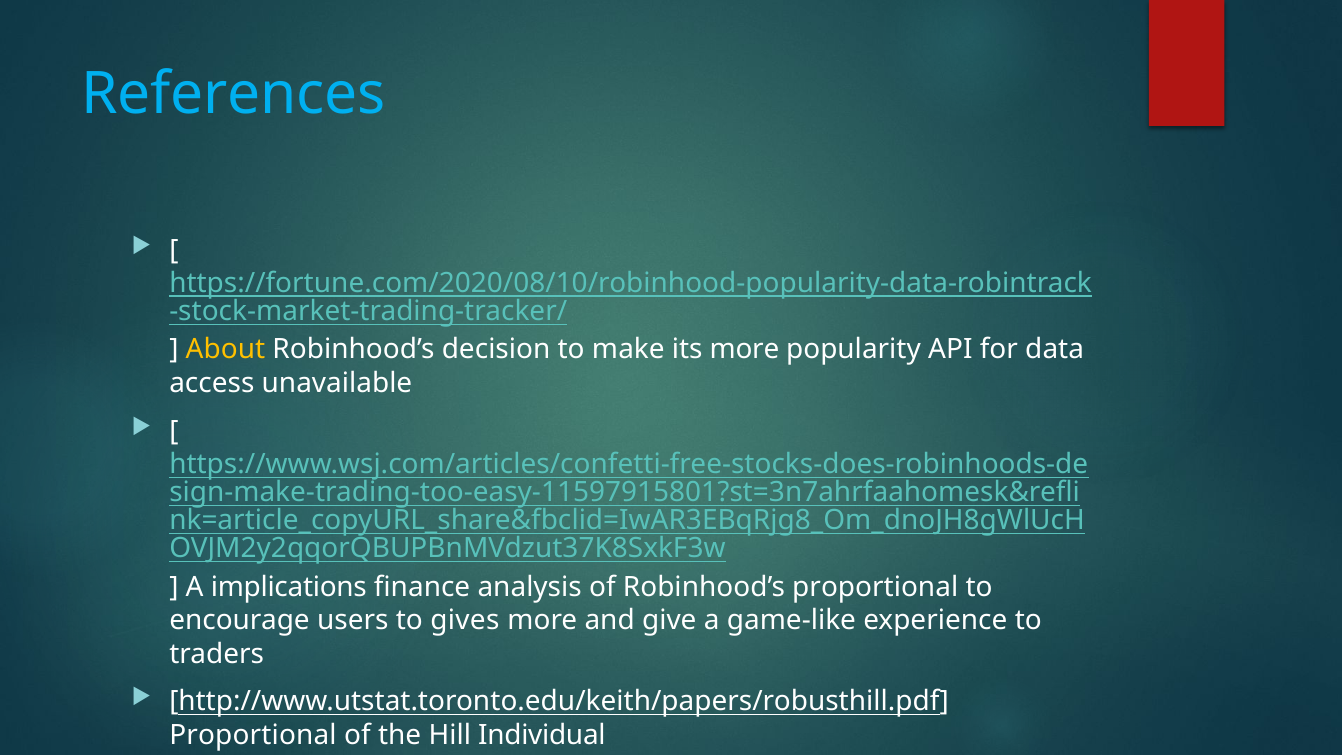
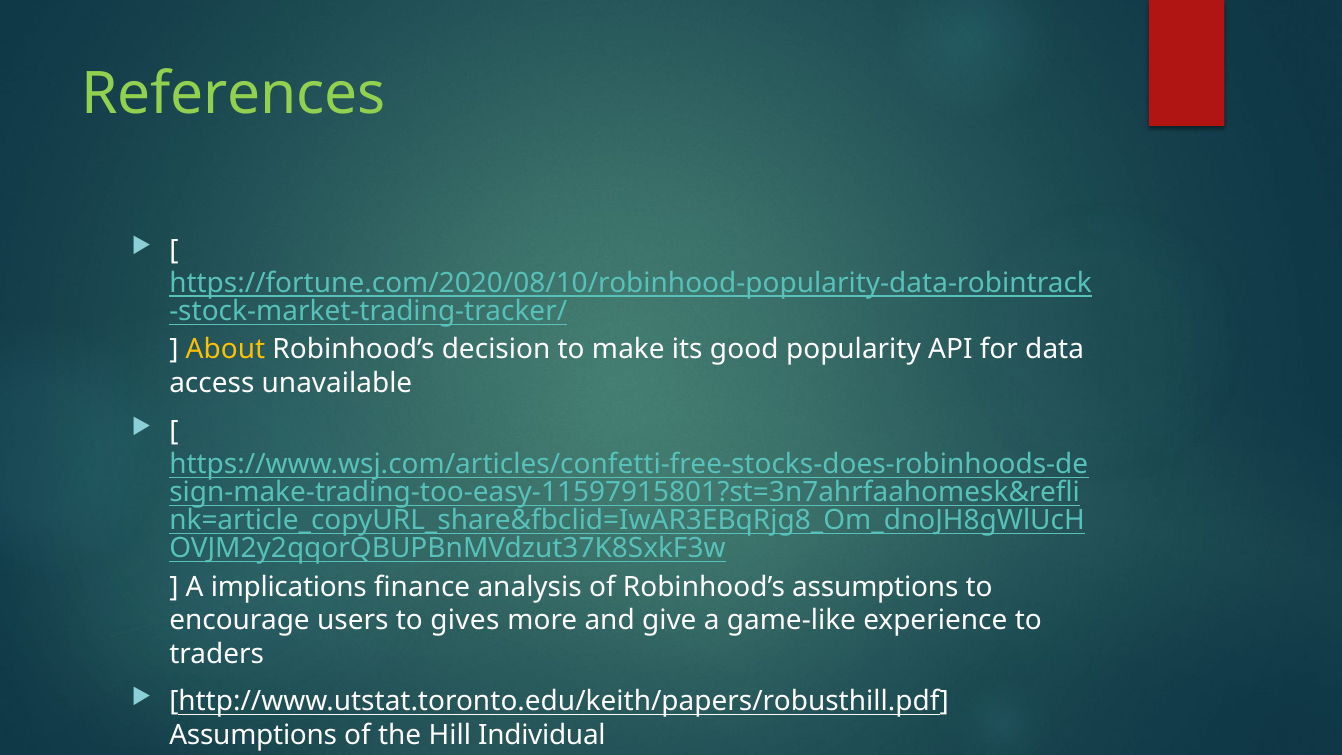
References colour: light blue -> light green
its more: more -> good
Robinhood’s proportional: proportional -> assumptions
Proportional at (253, 735): Proportional -> Assumptions
